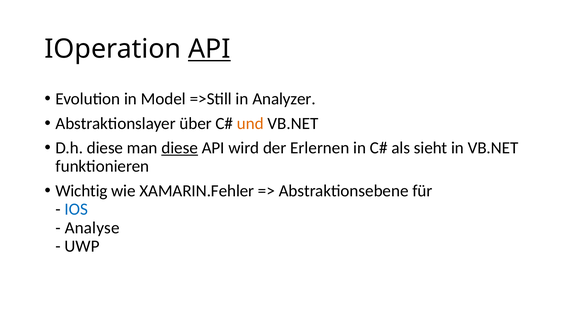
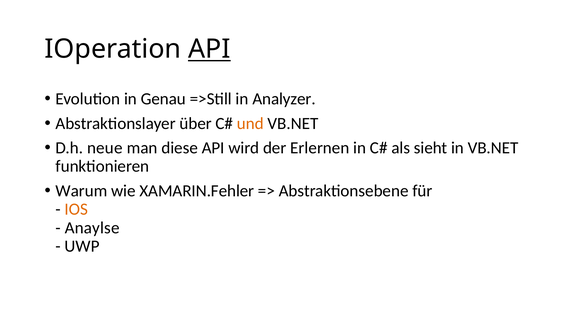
Model: Model -> Genau
D.h diese: diese -> neue
diese at (180, 148) underline: present -> none
Wichtig: Wichtig -> Warum
IOS colour: blue -> orange
Analyse: Analyse -> Anaylse
